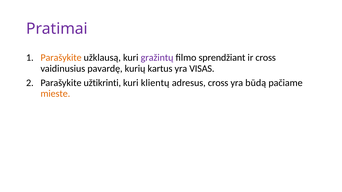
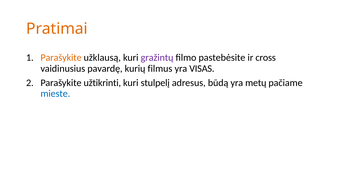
Pratimai colour: purple -> orange
sprendžiant: sprendžiant -> pastebėsite
kartus: kartus -> filmus
klientų: klientų -> stulpelį
adresus cross: cross -> būdą
būdą: būdą -> metų
mieste colour: orange -> blue
